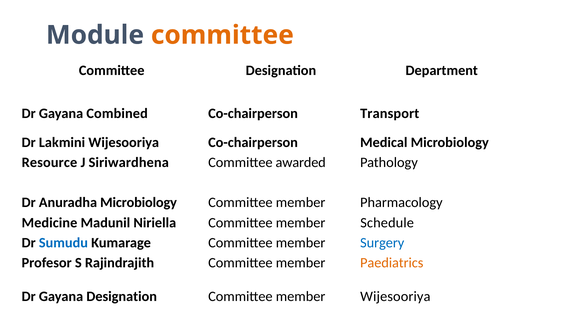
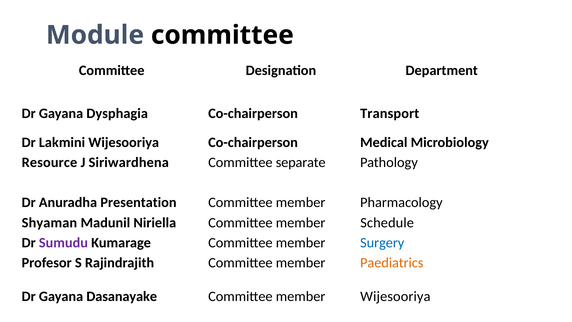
committee at (222, 35) colour: orange -> black
Combined: Combined -> Dysphagia
awarded: awarded -> separate
Anuradha Microbiology: Microbiology -> Presentation
Medicine: Medicine -> Shyaman
Sumudu colour: blue -> purple
Gayana Designation: Designation -> Dasanayake
